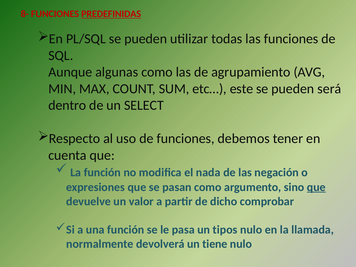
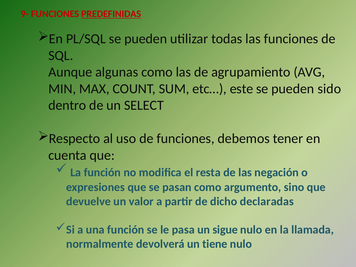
8-: 8- -> 9-
será: será -> sido
nada: nada -> resta
que at (316, 187) underline: present -> none
comprobar: comprobar -> declaradas
tipos: tipos -> sigue
